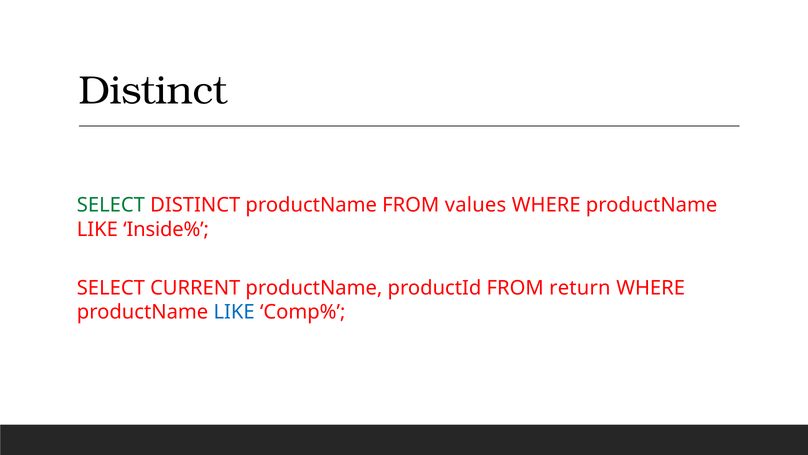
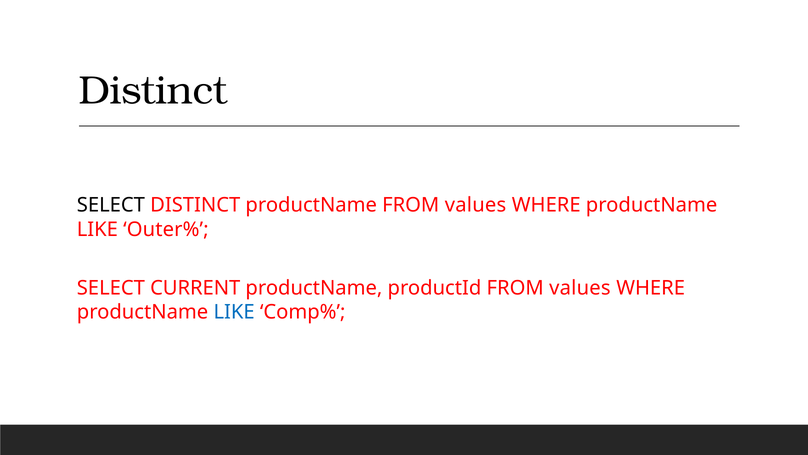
SELECT at (111, 205) colour: green -> black
Inside%: Inside% -> Outer%
productId FROM return: return -> values
